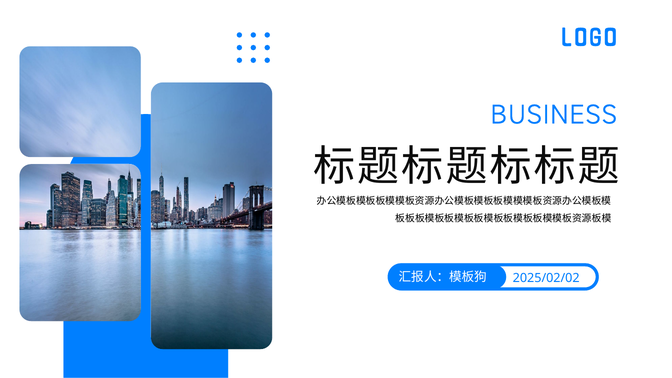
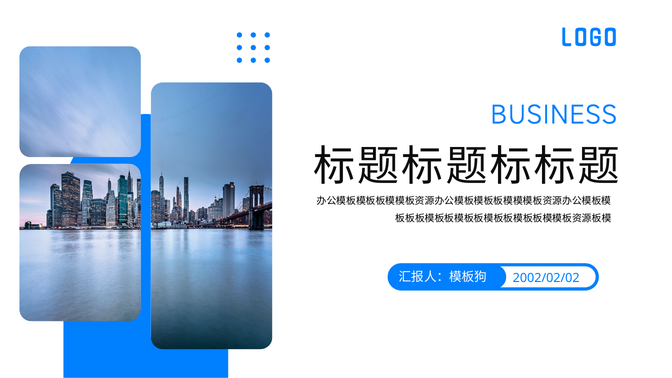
2025/02/02: 2025/02/02 -> 2002/02/02
